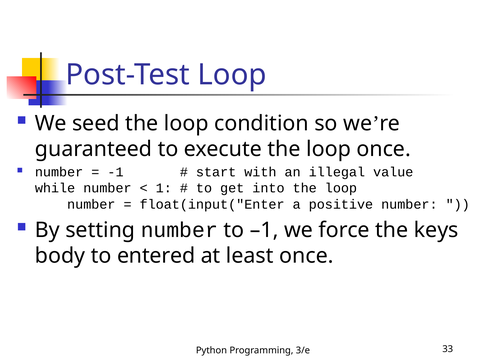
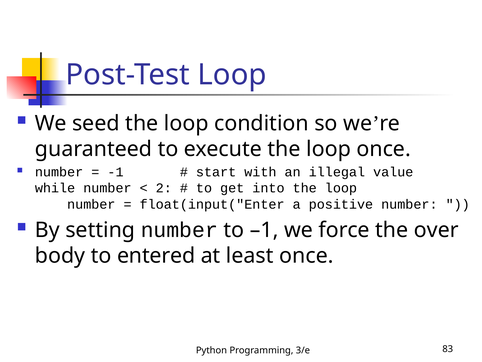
1: 1 -> 2
keys: keys -> over
33: 33 -> 83
